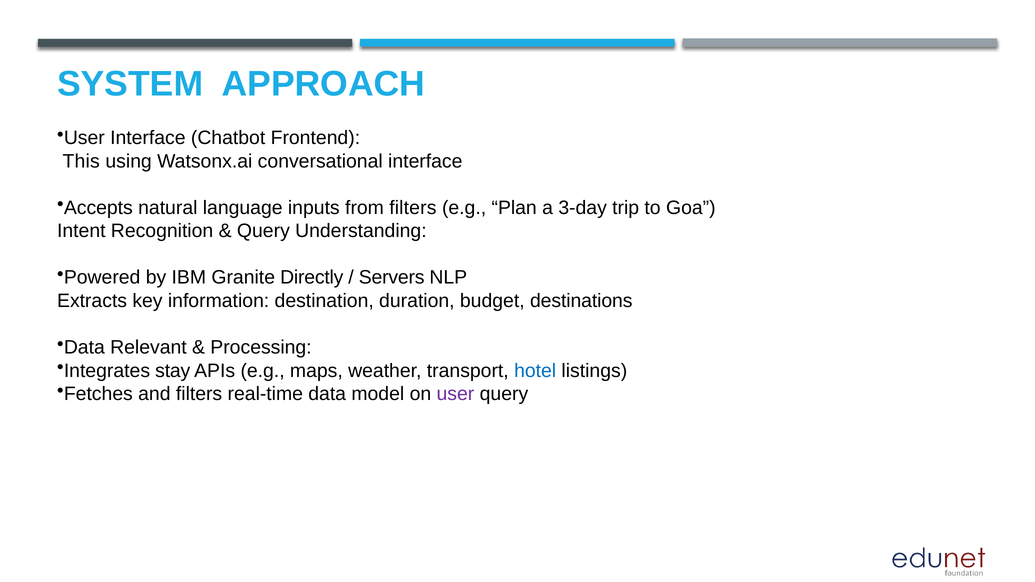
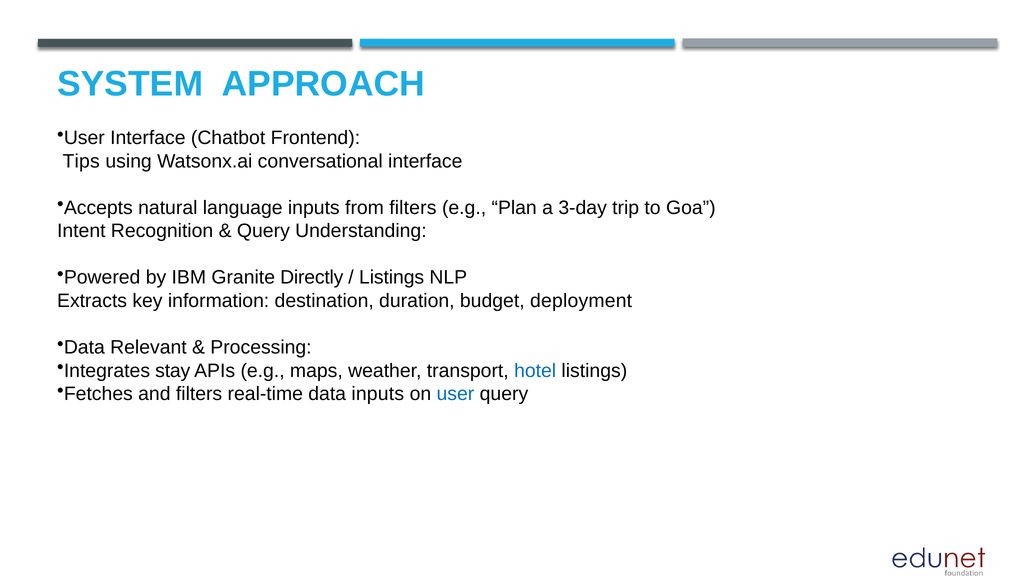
This: This -> Tips
Servers at (392, 278): Servers -> Listings
destinations: destinations -> deployment
data model: model -> inputs
user at (455, 394) colour: purple -> blue
